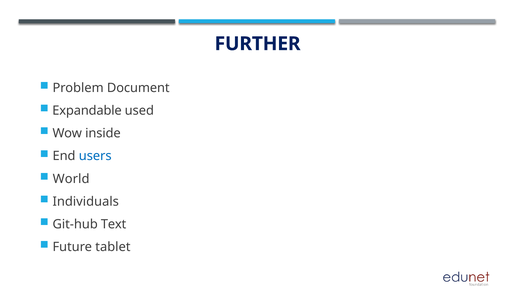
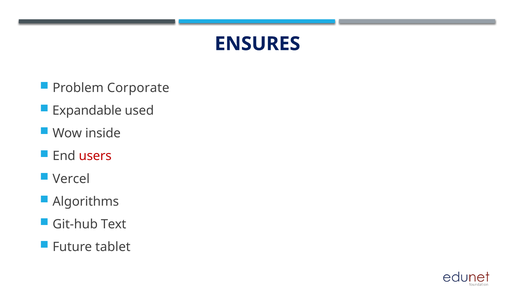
FURTHER: FURTHER -> ENSURES
Document: Document -> Corporate
users colour: blue -> red
World: World -> Vercel
Individuals: Individuals -> Algorithms
